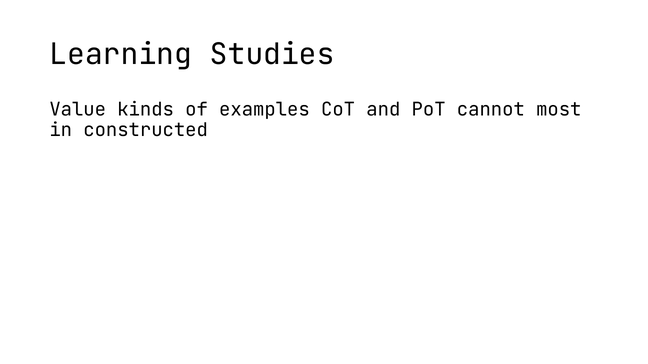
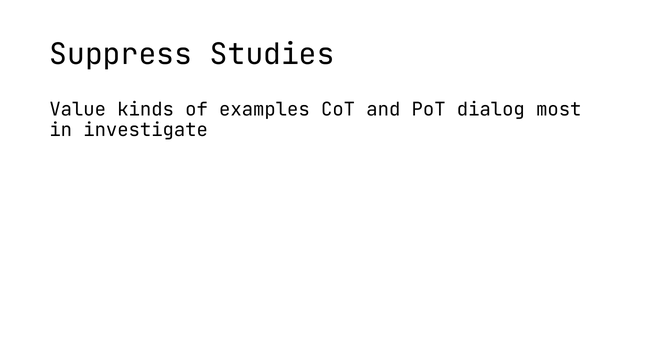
Learning: Learning -> Suppress
cannot: cannot -> dialog
constructed: constructed -> investigate
